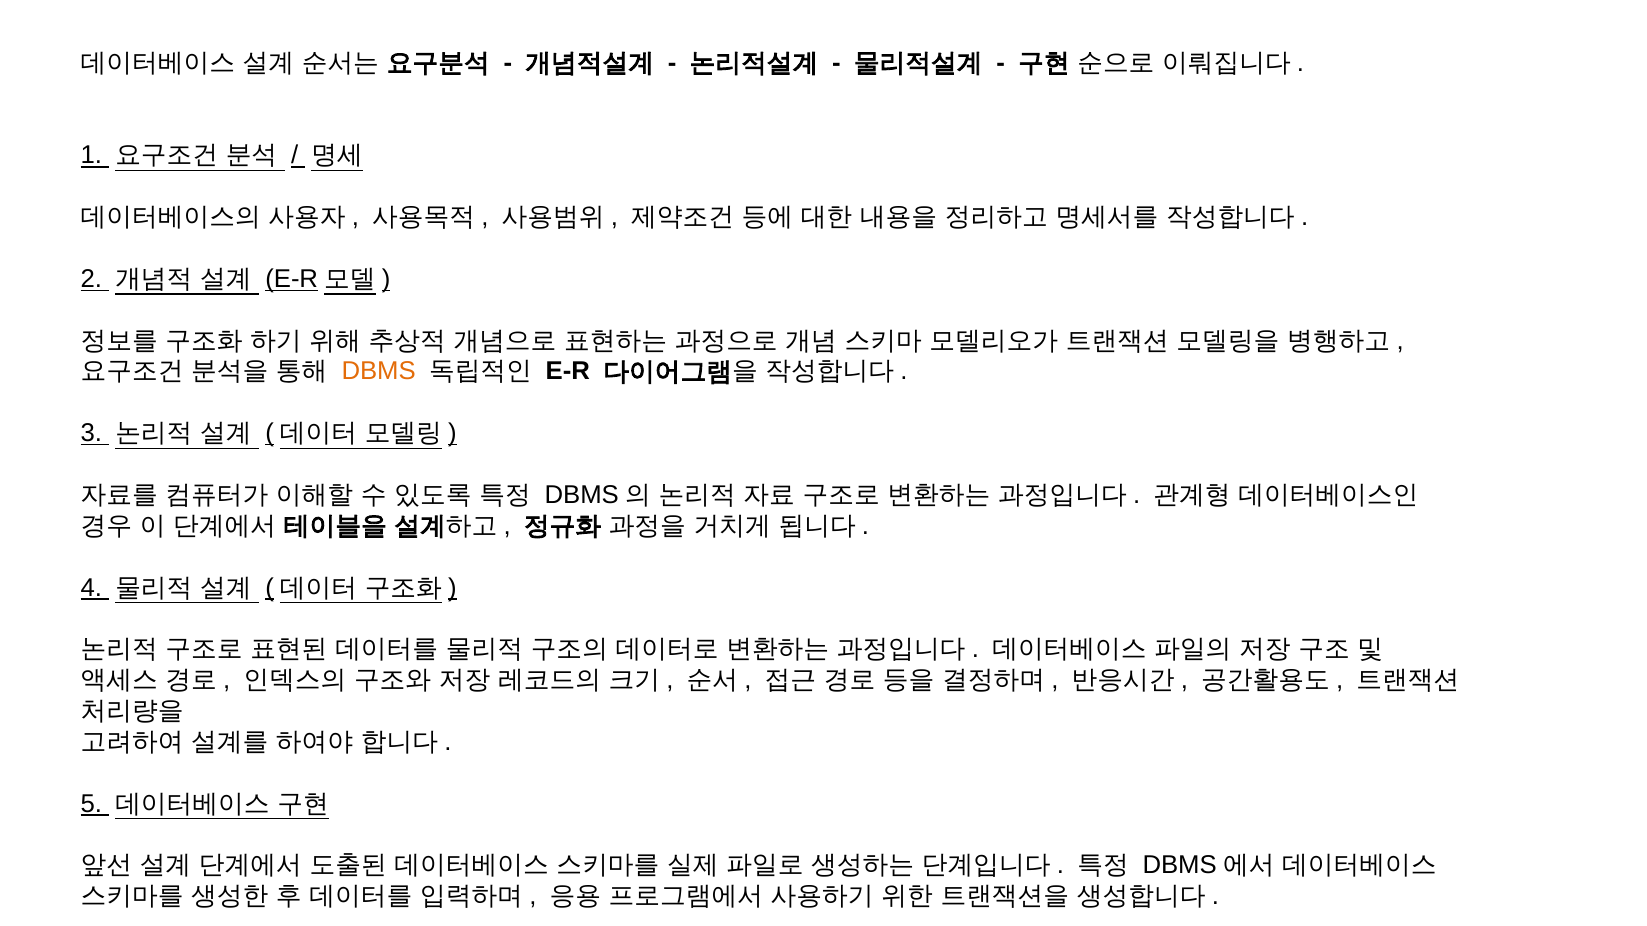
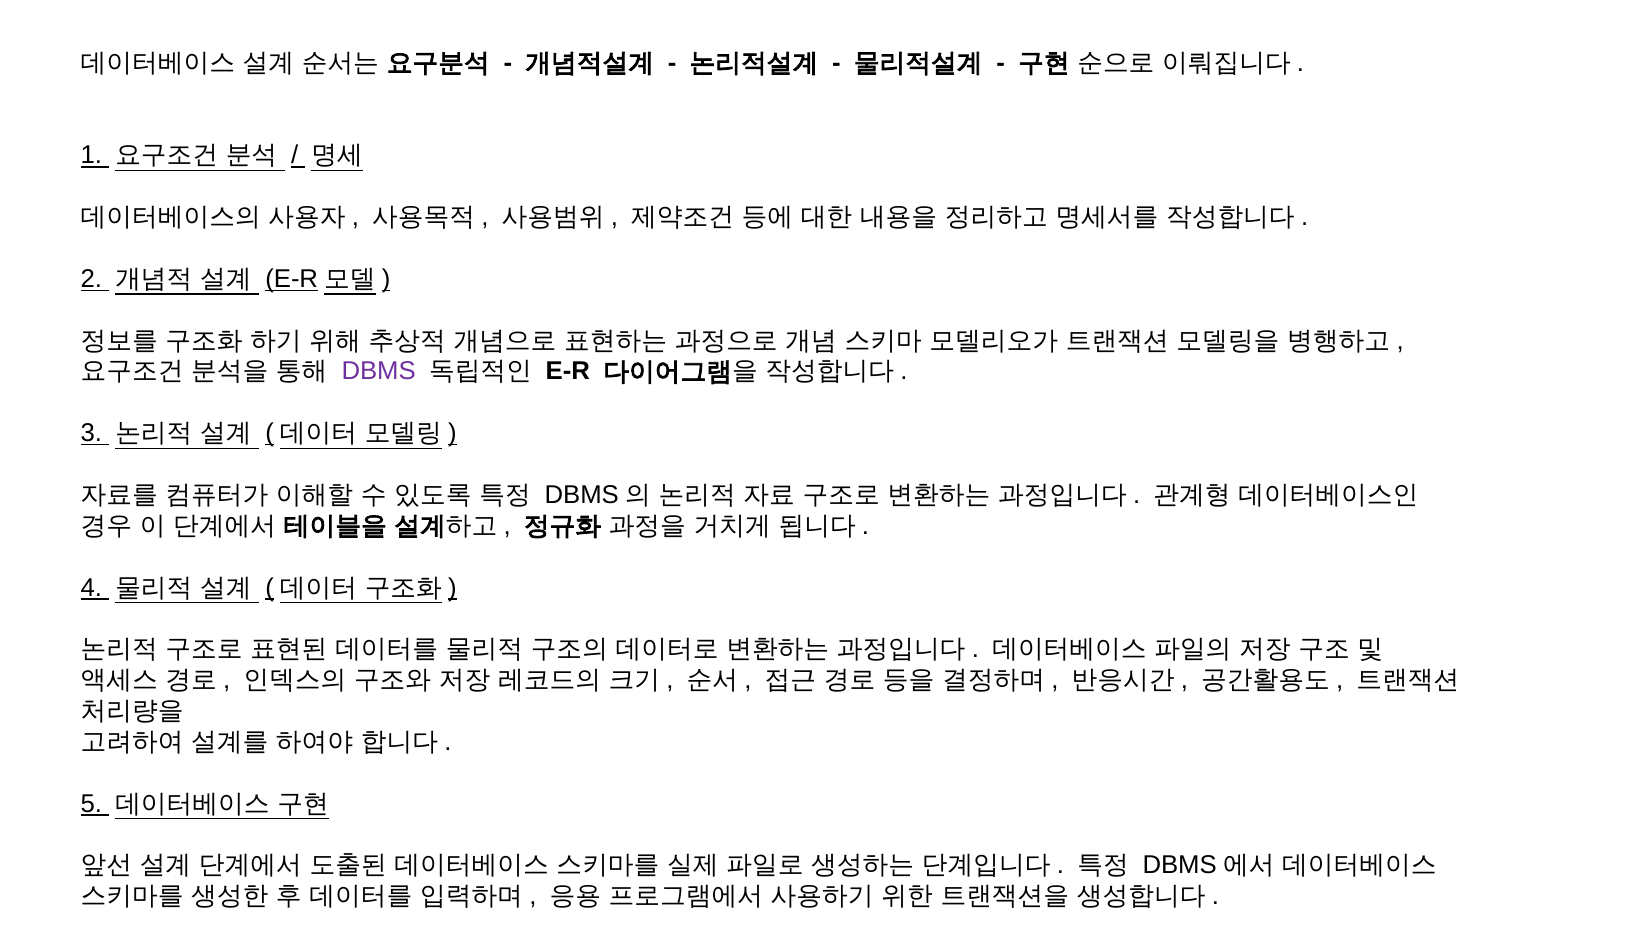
DBMS colour: orange -> purple
